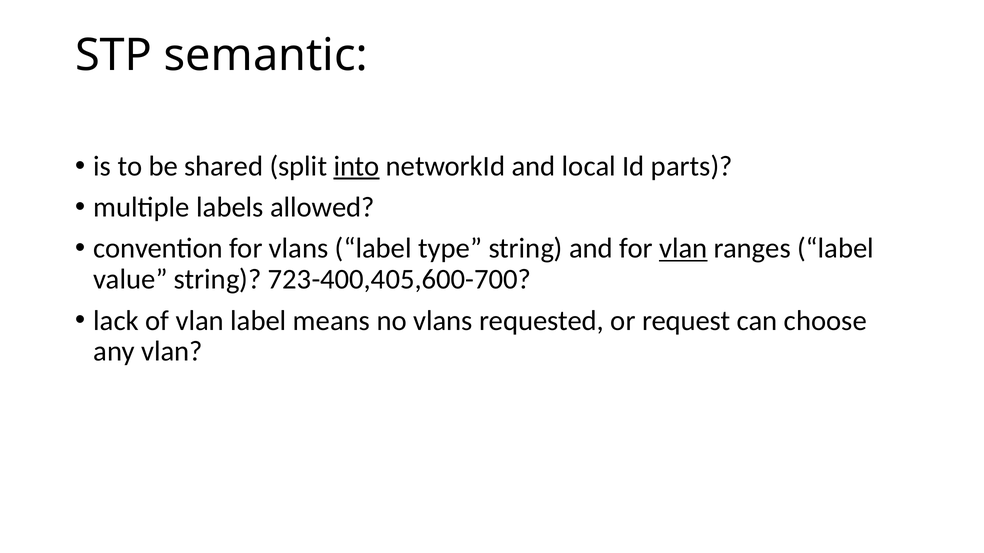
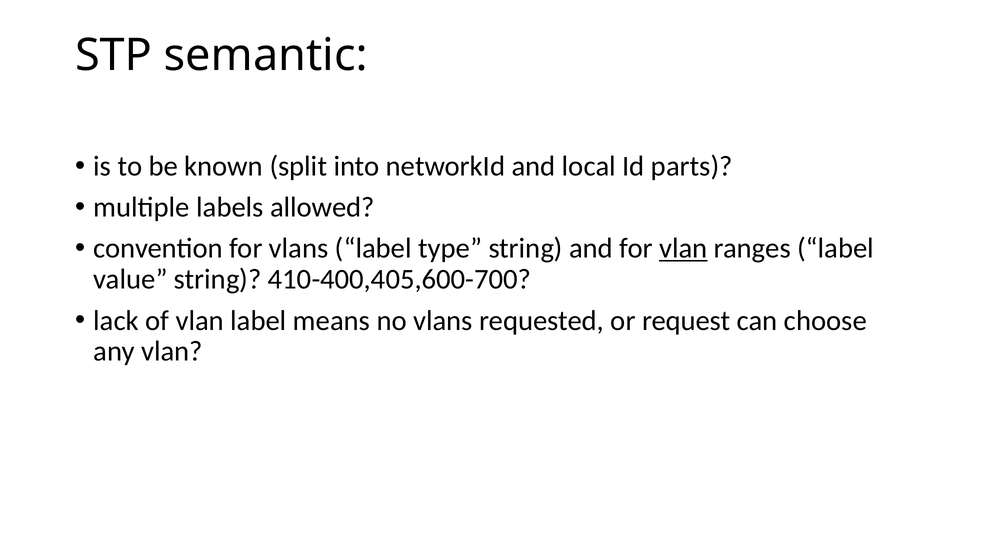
shared: shared -> known
into underline: present -> none
723-400,405,600-700: 723-400,405,600-700 -> 410-400,405,600-700
